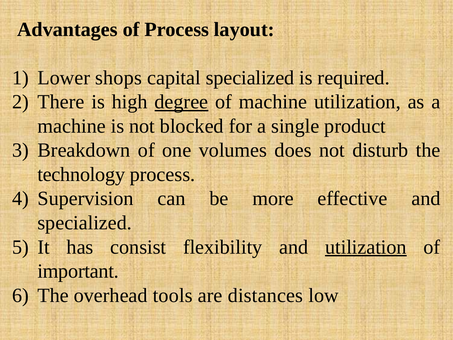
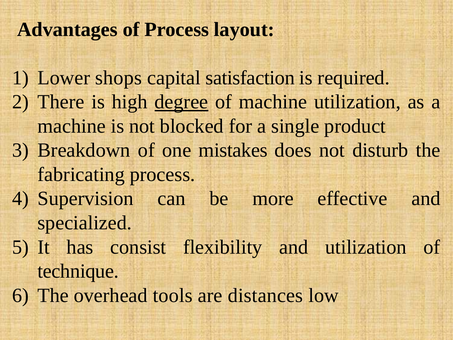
capital specialized: specialized -> satisfaction
volumes: volumes -> mistakes
technology: technology -> fabricating
utilization at (366, 247) underline: present -> none
important: important -> technique
